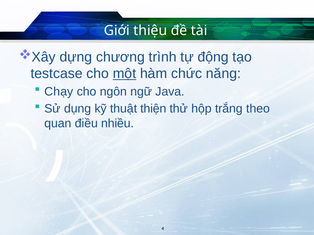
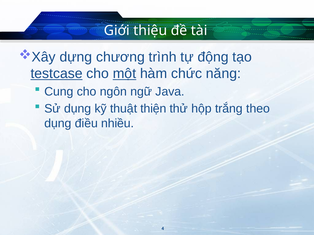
testcase underline: none -> present
Chạy: Chạy -> Cung
quan at (58, 124): quan -> dụng
